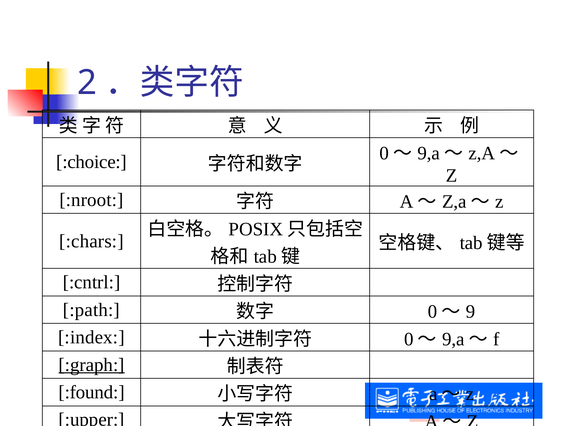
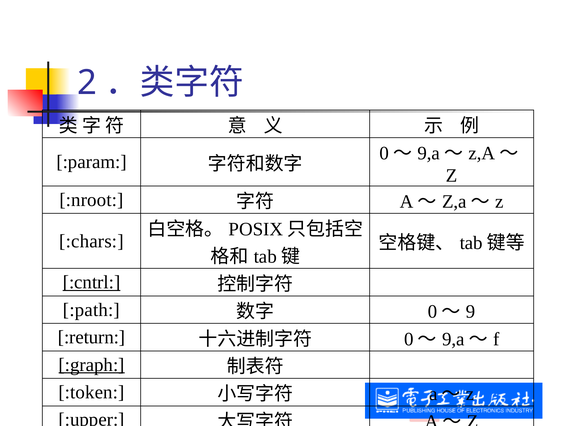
:choice: :choice -> :param
:cntrl underline: none -> present
:index: :index -> :return
:found: :found -> :token
